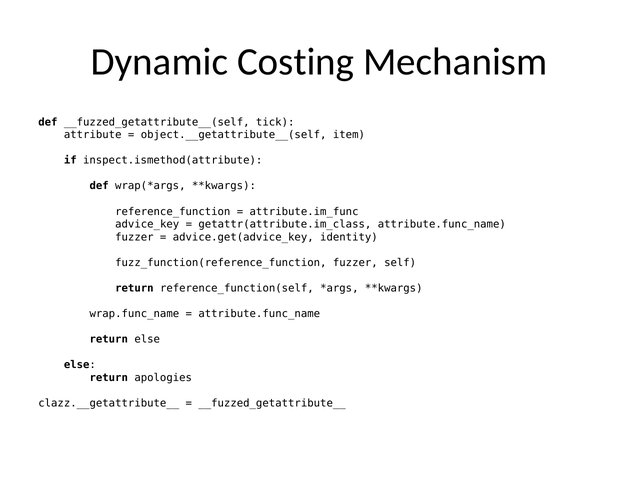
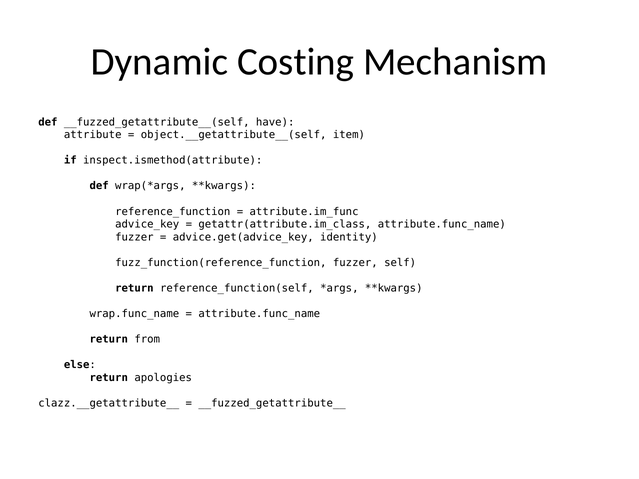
tick: tick -> have
return else: else -> from
